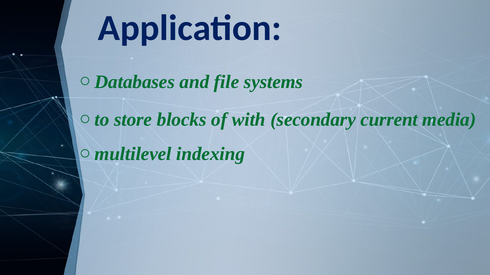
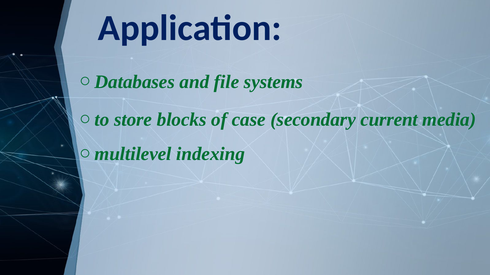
with: with -> case
